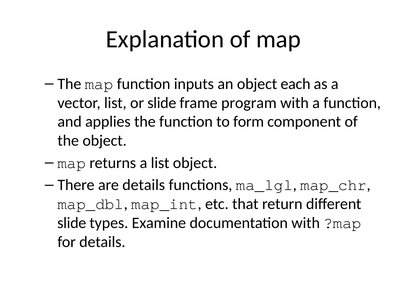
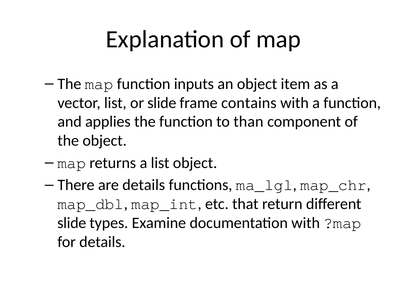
each: each -> item
program: program -> contains
form: form -> than
